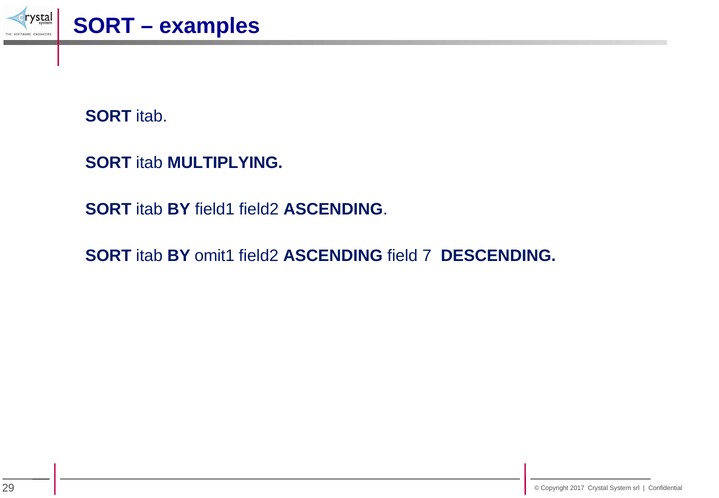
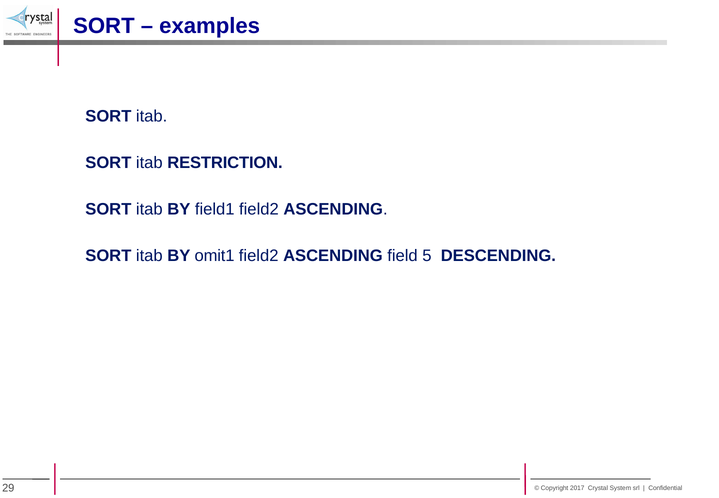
MULTIPLYING: MULTIPLYING -> RESTRICTION
7: 7 -> 5
